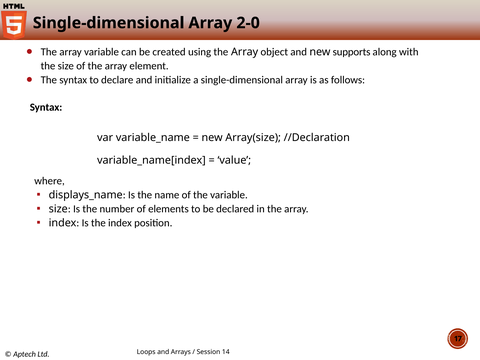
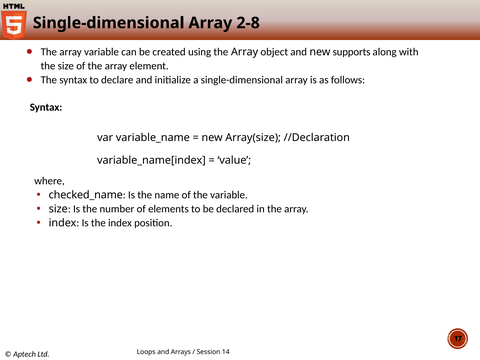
2-0: 2-0 -> 2-8
displays_name: displays_name -> checked_name
